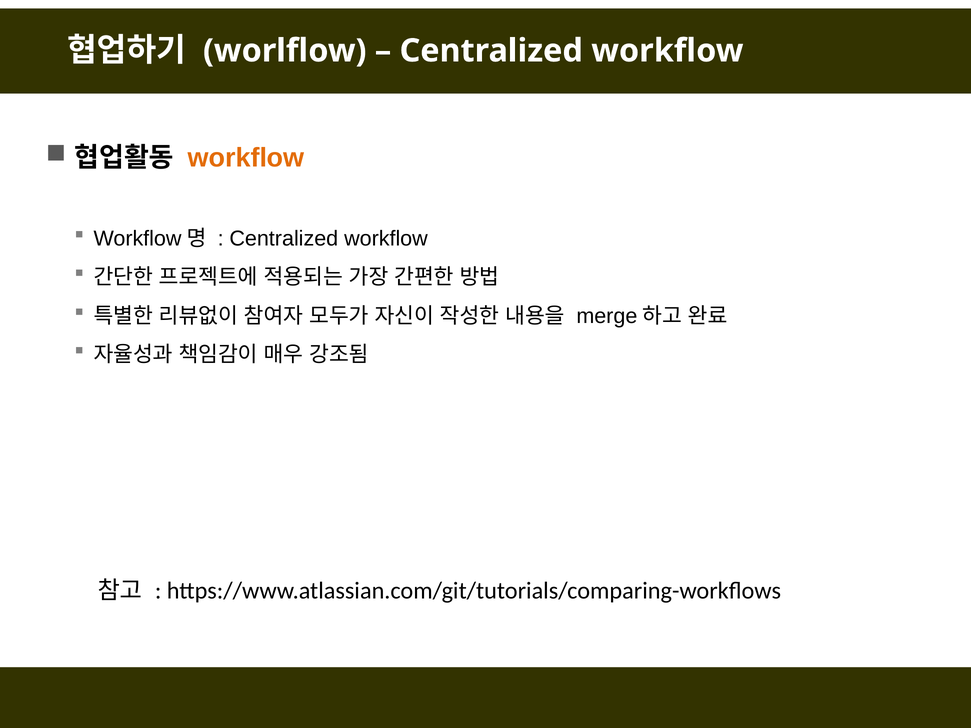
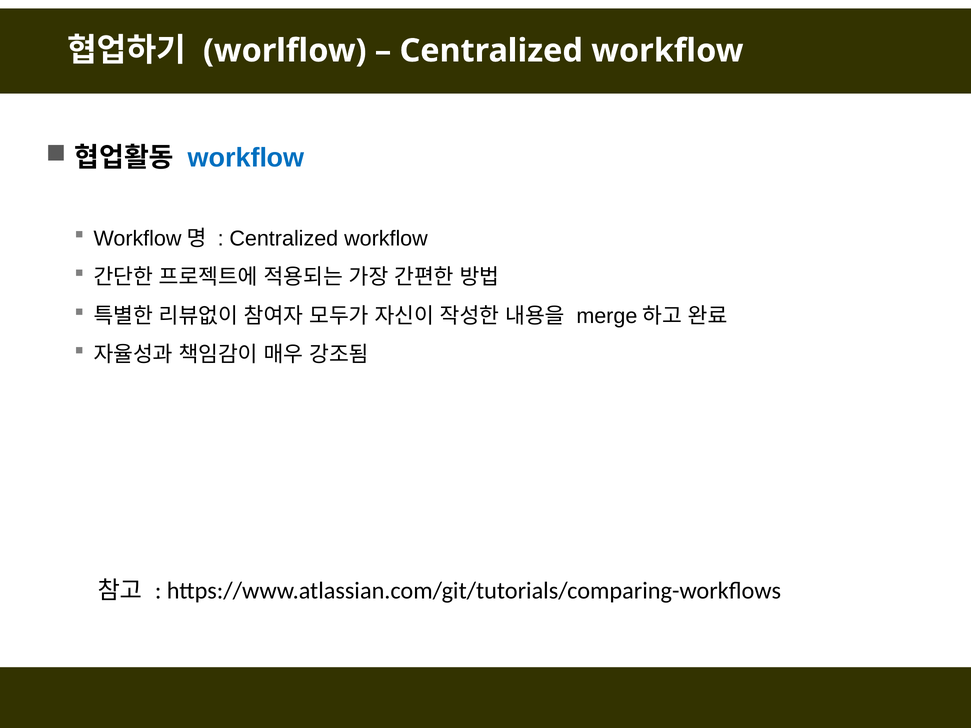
workflow at (246, 158) colour: orange -> blue
